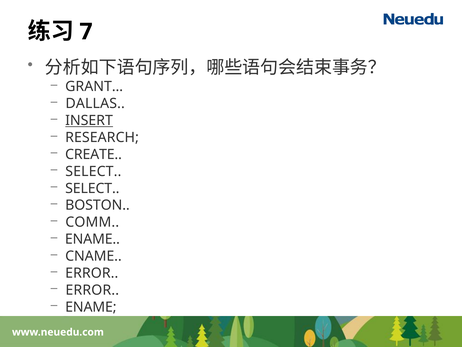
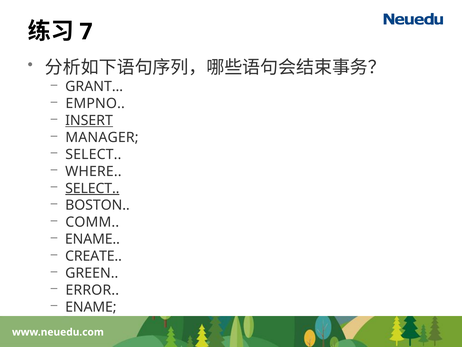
DALLAS: DALLAS -> EMPNO
RESEARCH: RESEARCH -> MANAGER
CREATE at (94, 154): CREATE -> SELECT
SELECT at (93, 171): SELECT -> WHERE
SELECT at (92, 188) underline: none -> present
CNAME: CNAME -> CREATE
ERROR at (92, 273): ERROR -> GREEN
